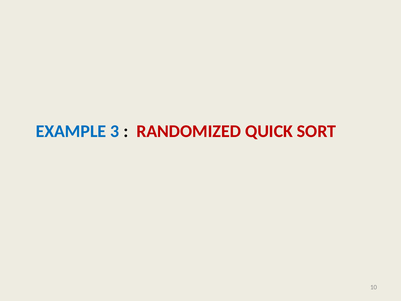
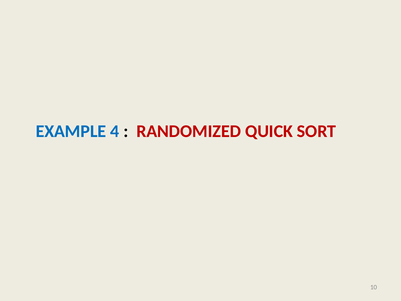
3: 3 -> 4
